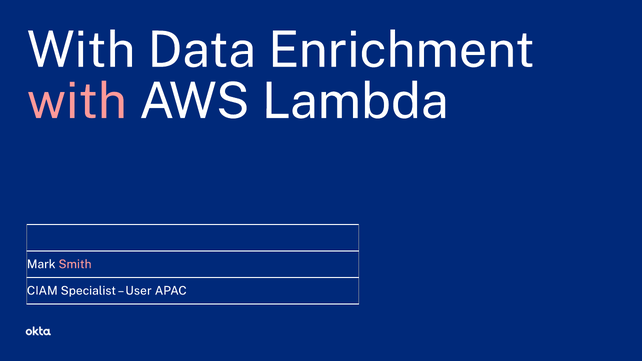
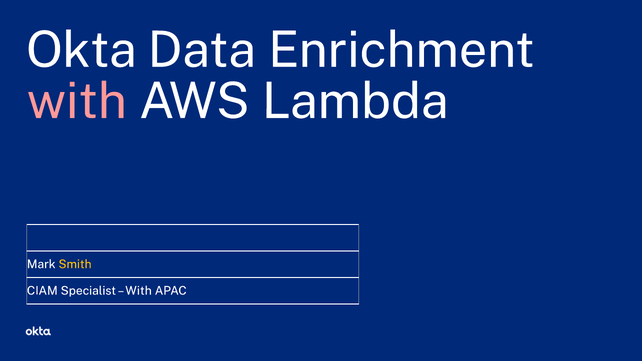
With at (81, 50): With -> Okta
Smith colour: pink -> yellow
User at (138, 291): User -> With
